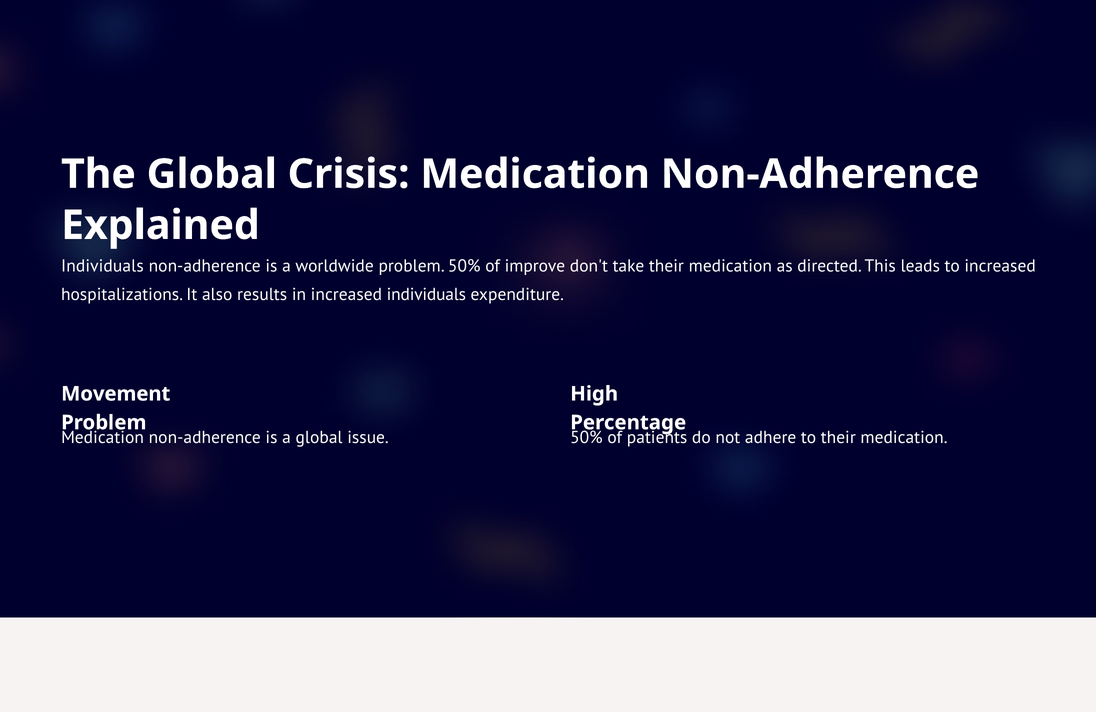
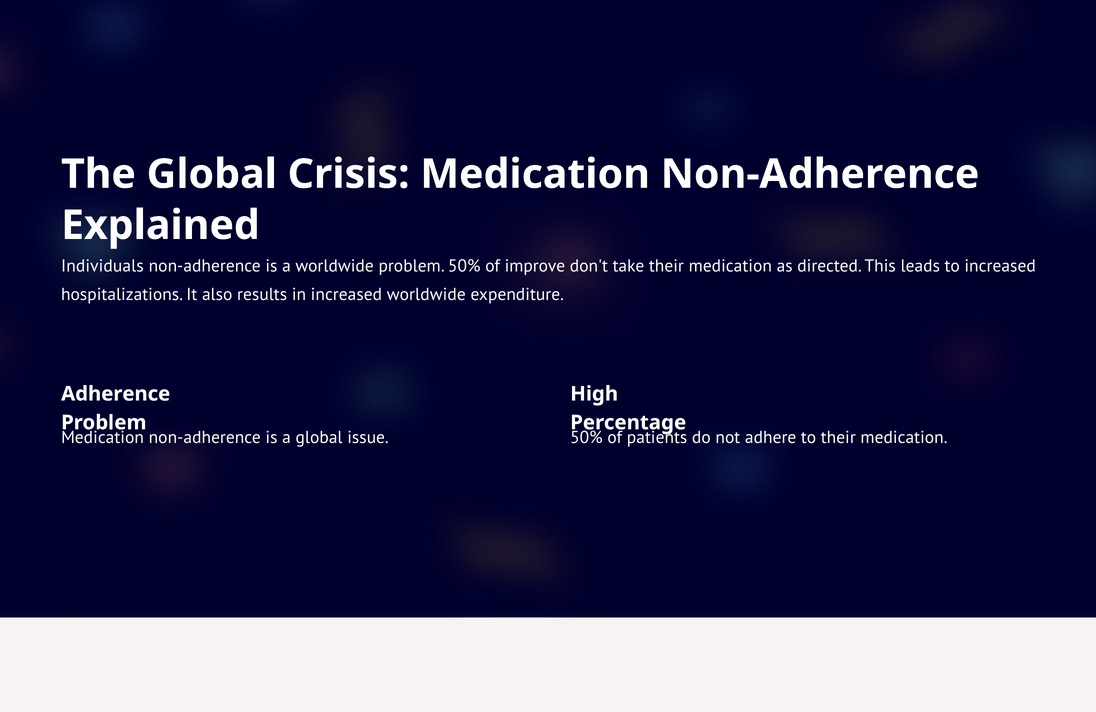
increased individuals: individuals -> worldwide
Movement: Movement -> Adherence
